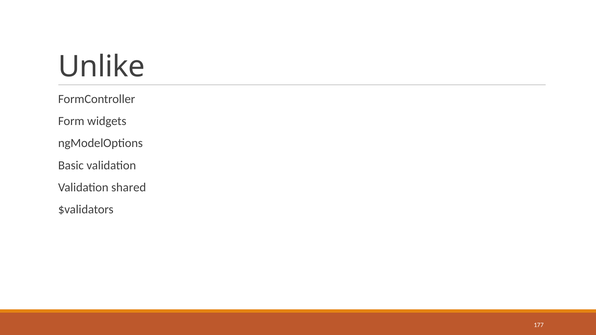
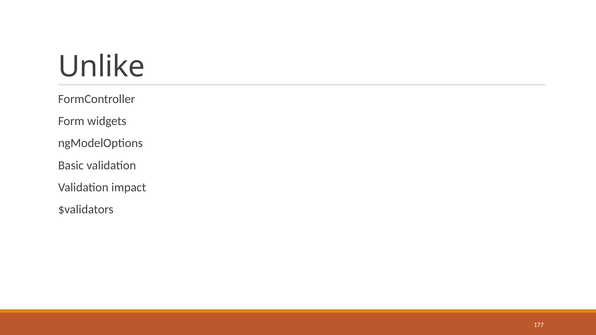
shared: shared -> impact
